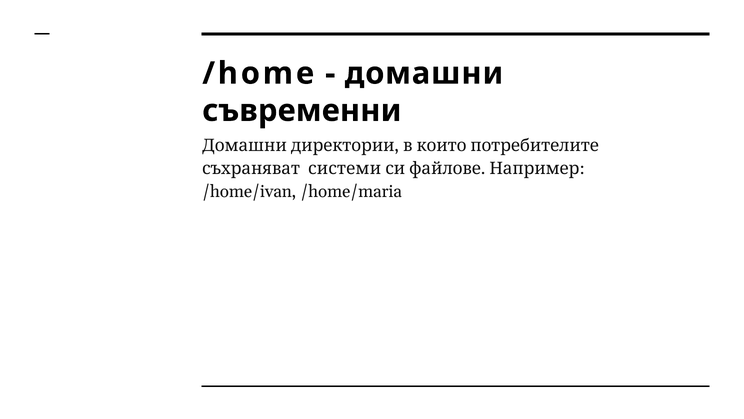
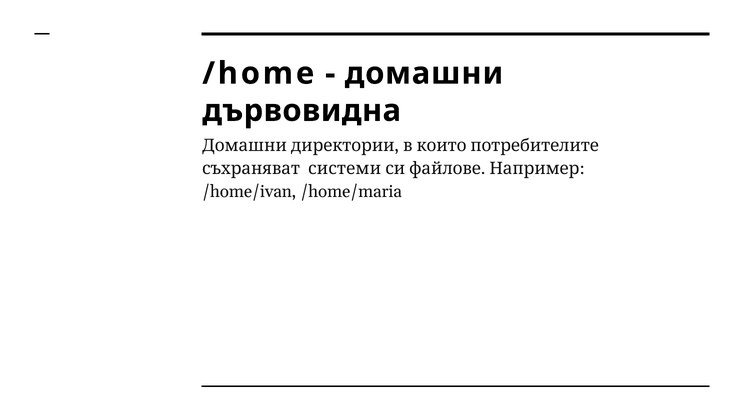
съвременни: съвременни -> дървовидна
